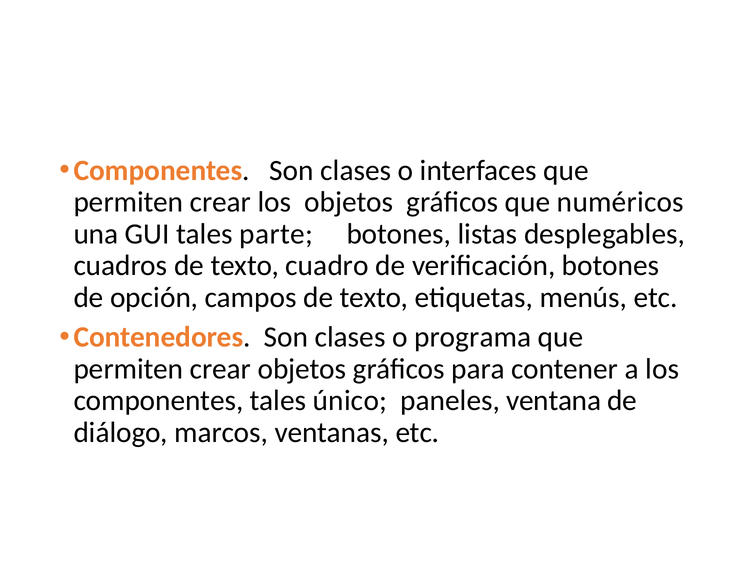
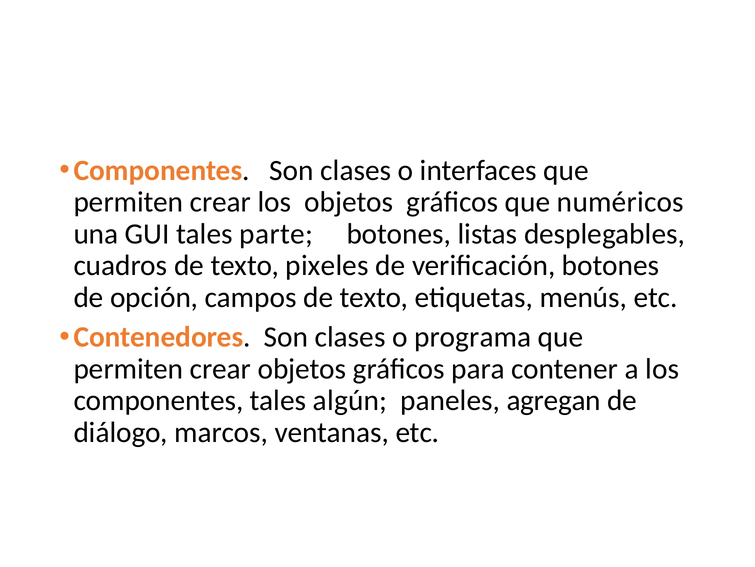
cuadro: cuadro -> pixeles
único: único -> algún
ventana: ventana -> agregan
